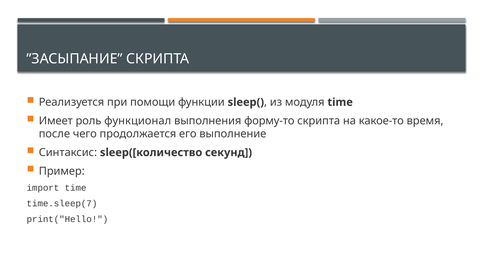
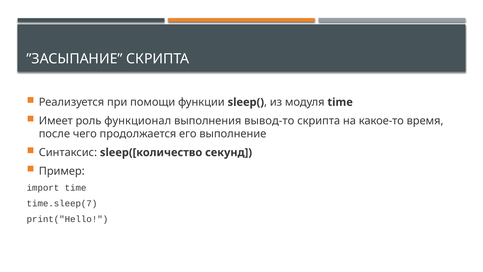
форму-то: форму-то -> вывод-то
